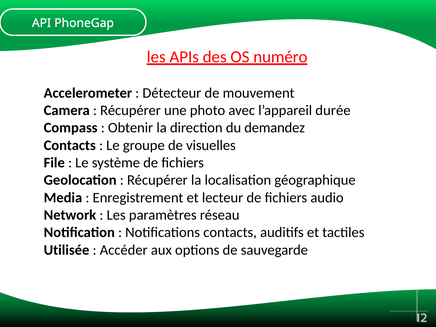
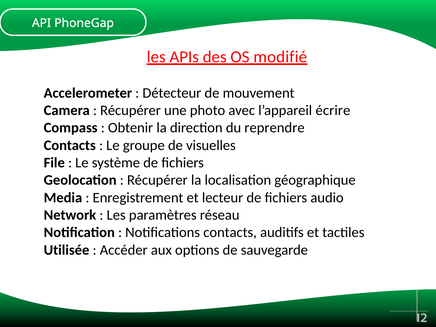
numéro: numéro -> modifié
durée: durée -> écrire
demandez: demandez -> reprendre
